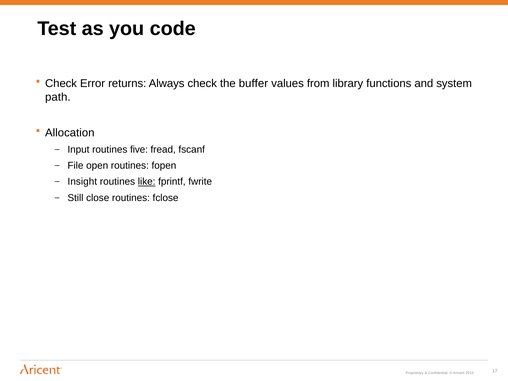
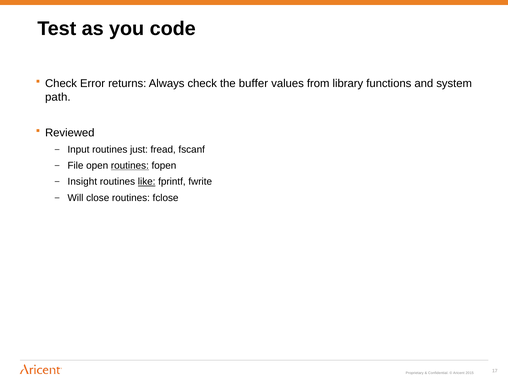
Allocation: Allocation -> Reviewed
five: five -> just
routines at (130, 166) underline: none -> present
Still: Still -> Will
